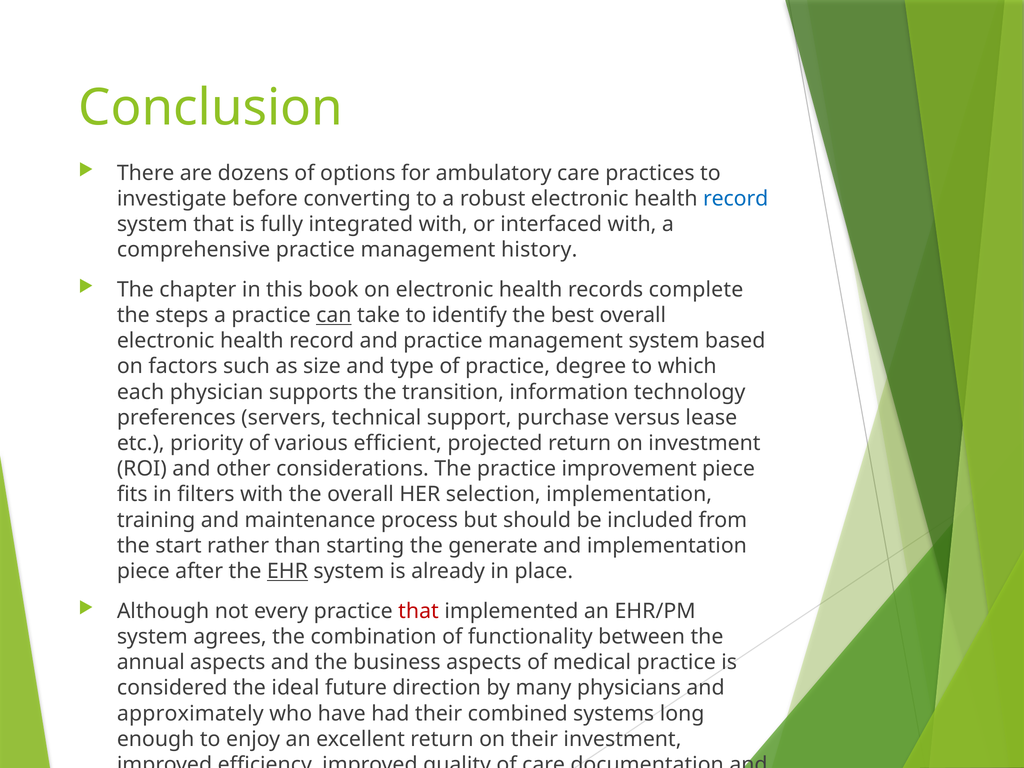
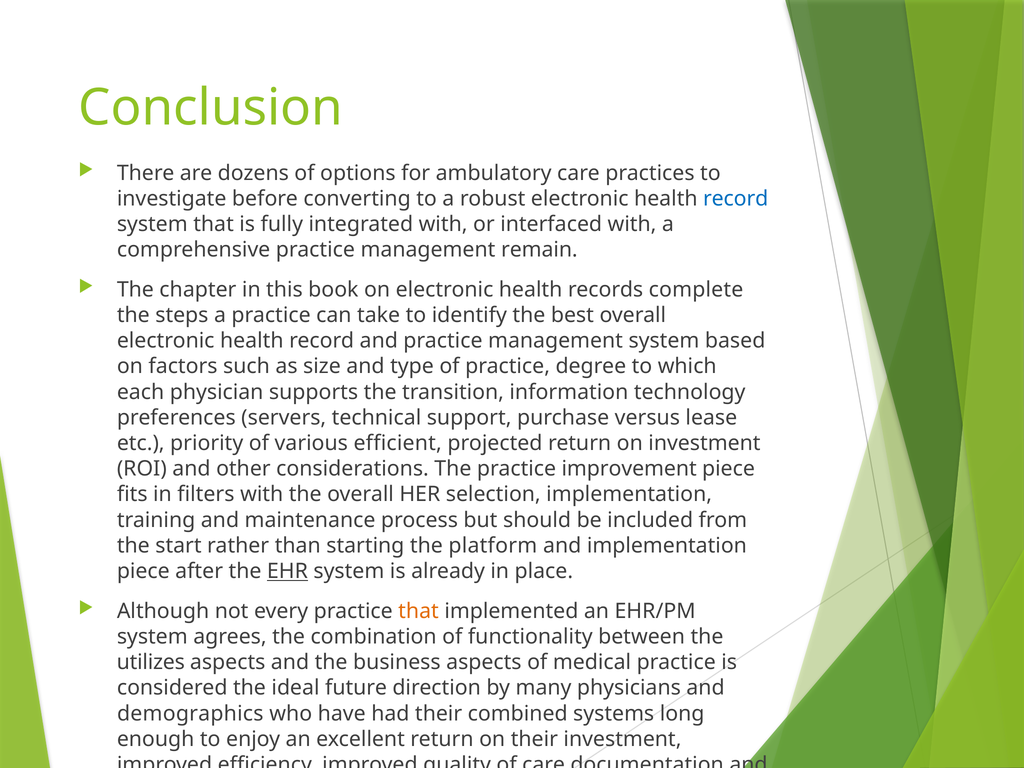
history: history -> remain
can underline: present -> none
generate: generate -> platform
that at (419, 611) colour: red -> orange
annual: annual -> utilizes
approximately: approximately -> demographics
